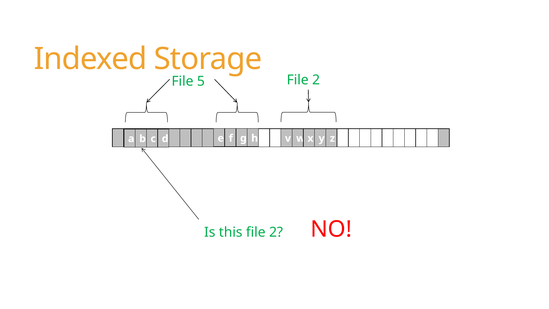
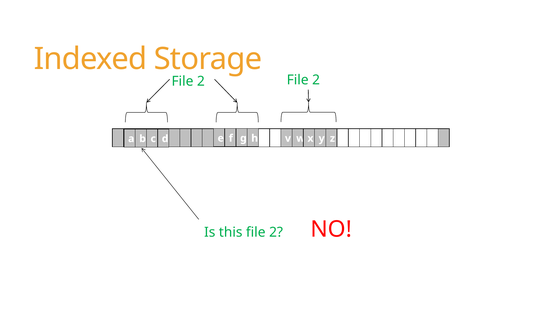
5 at (201, 81): 5 -> 2
